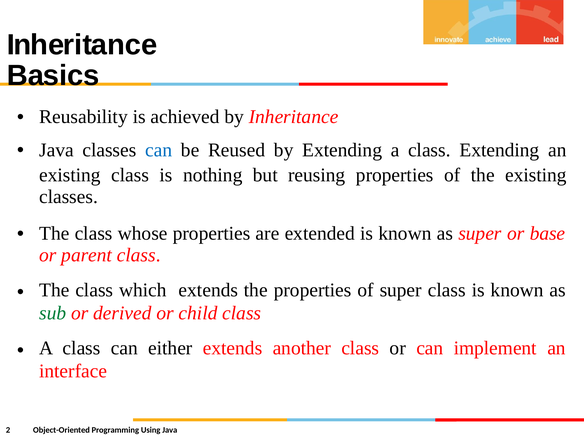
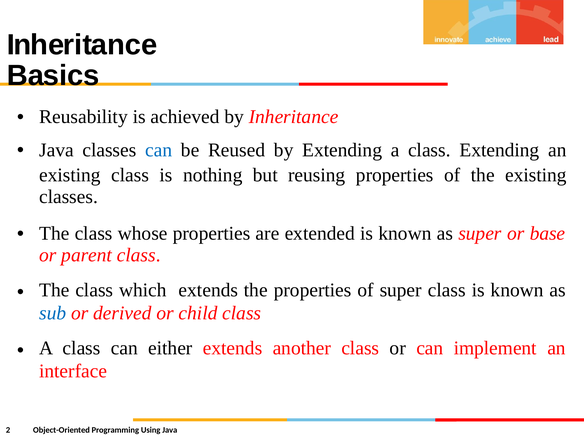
sub colour: green -> blue
